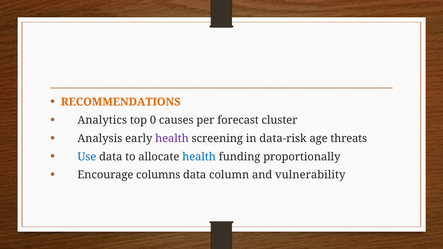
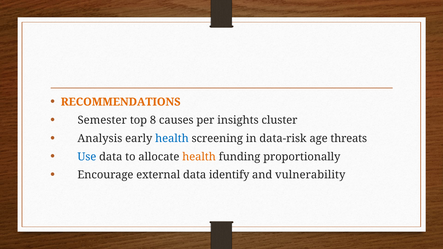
Analytics: Analytics -> Semester
0: 0 -> 8
forecast: forecast -> insights
health at (172, 139) colour: purple -> blue
health at (199, 157) colour: blue -> orange
columns: columns -> external
column: column -> identify
